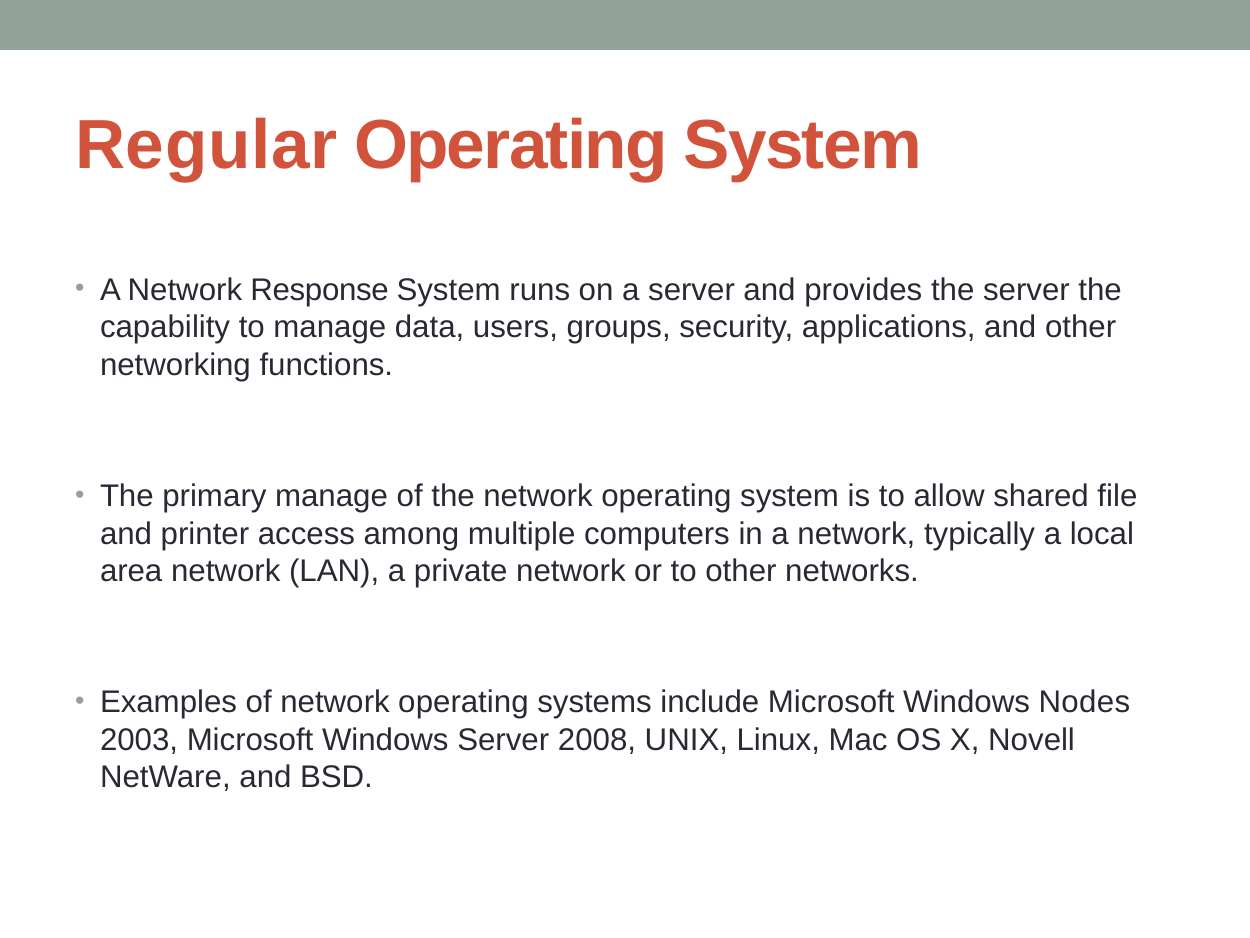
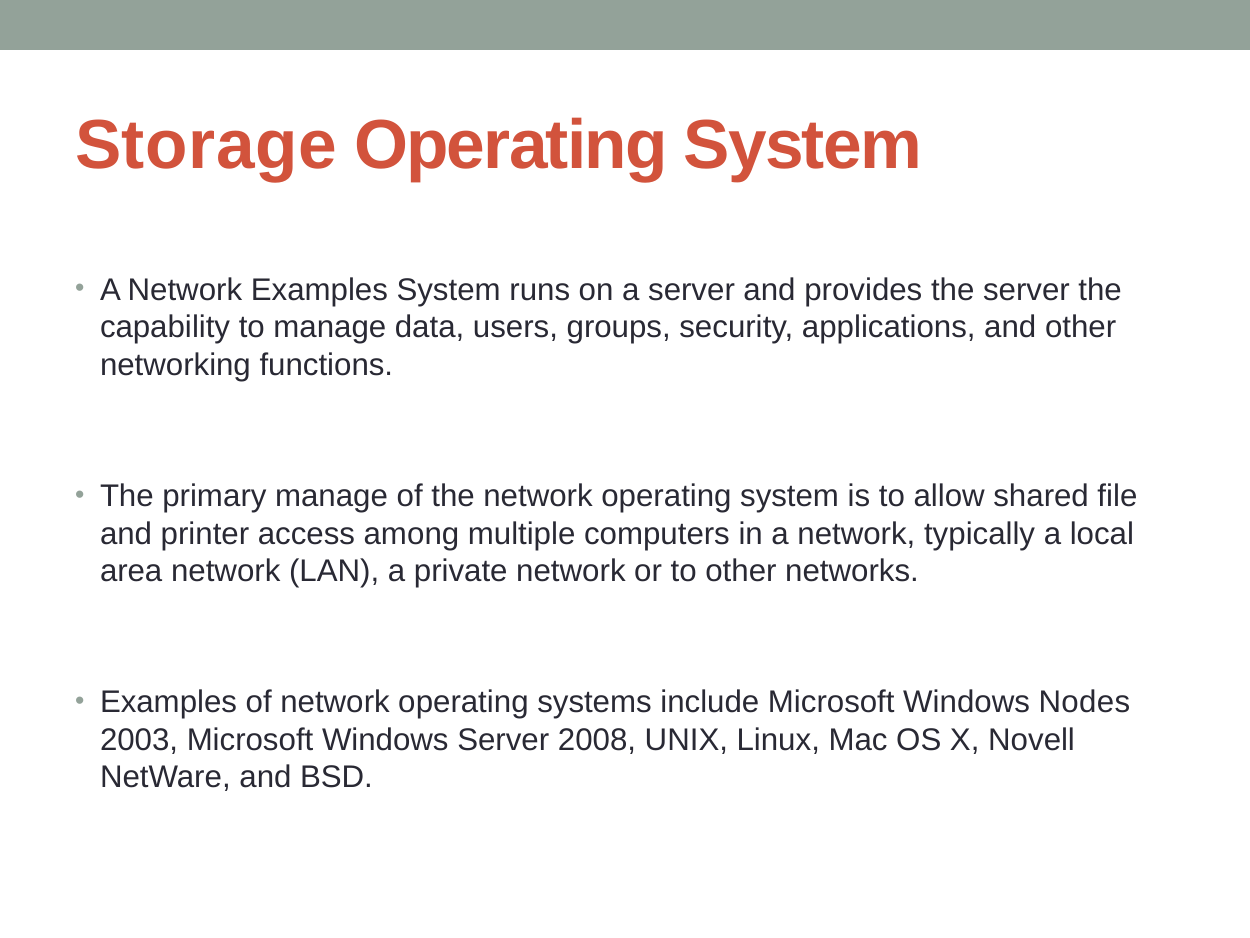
Regular: Regular -> Storage
Network Response: Response -> Examples
